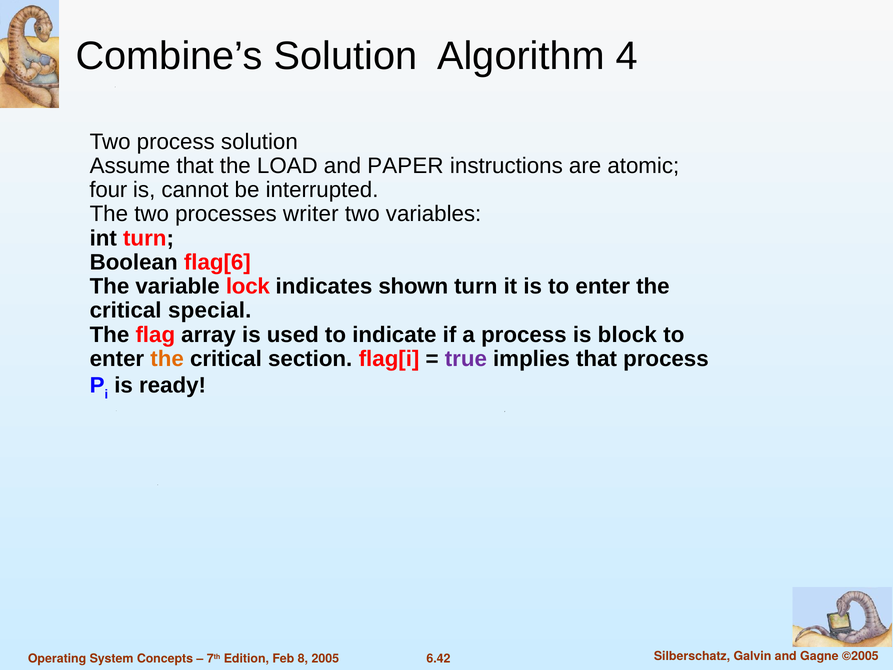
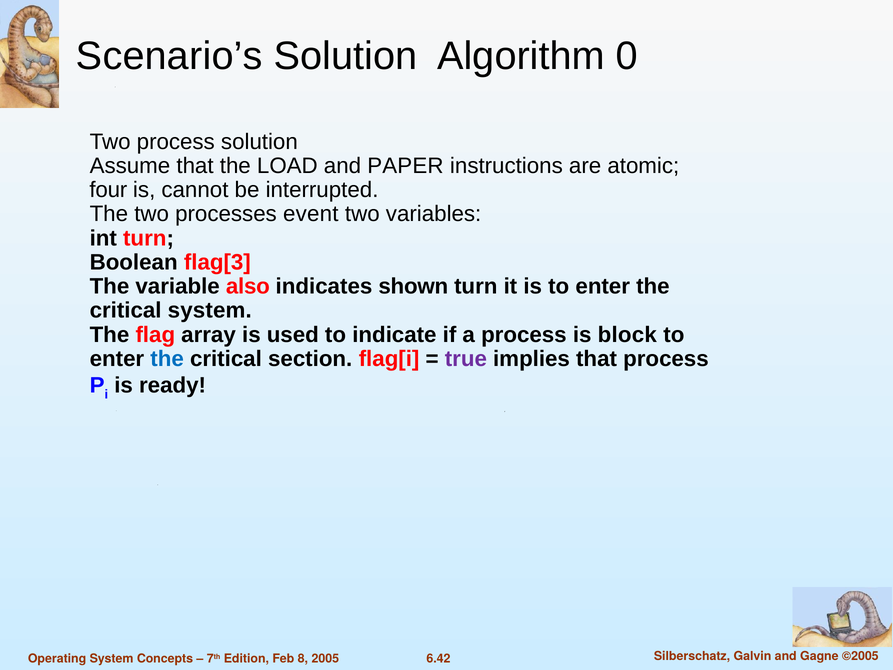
Combine’s: Combine’s -> Scenario’s
4: 4 -> 0
writer: writer -> event
flag[6: flag[6 -> flag[3
lock: lock -> also
critical special: special -> system
the at (167, 359) colour: orange -> blue
